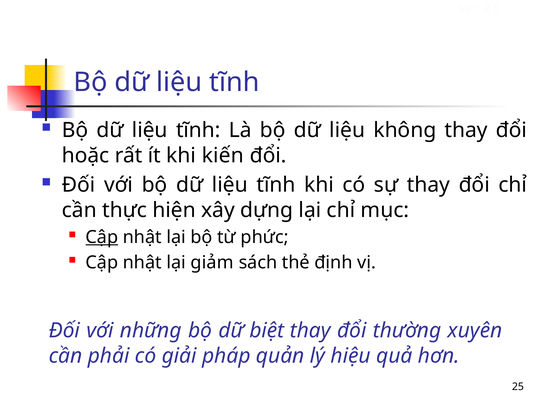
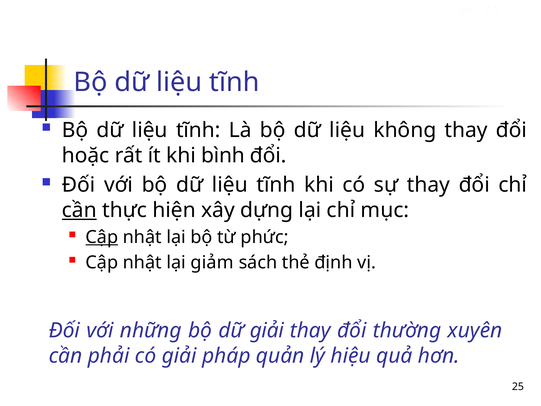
kiến: kiến -> bình
cần at (79, 210) underline: none -> present
dữ biệt: biệt -> giải
